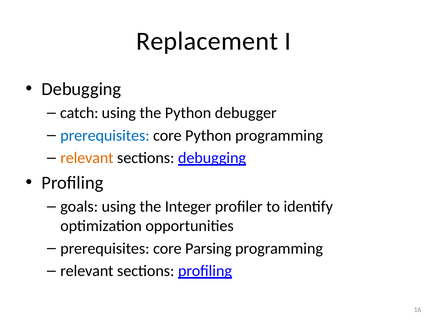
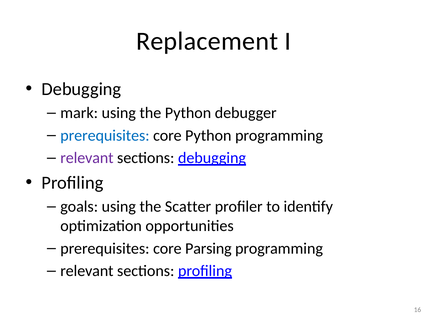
catch: catch -> mark
relevant at (87, 158) colour: orange -> purple
Integer: Integer -> Scatter
